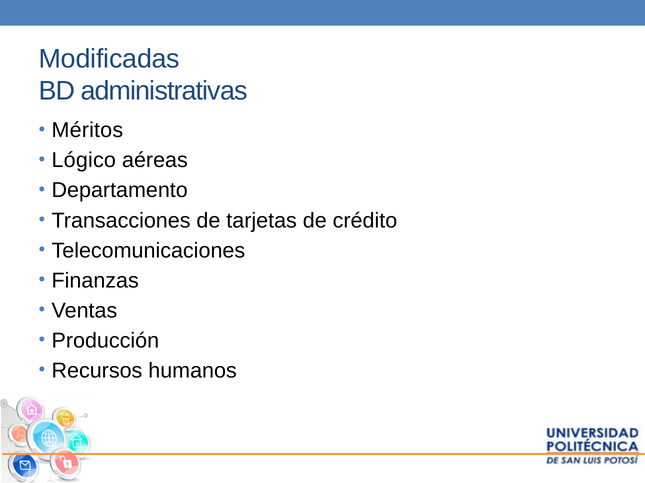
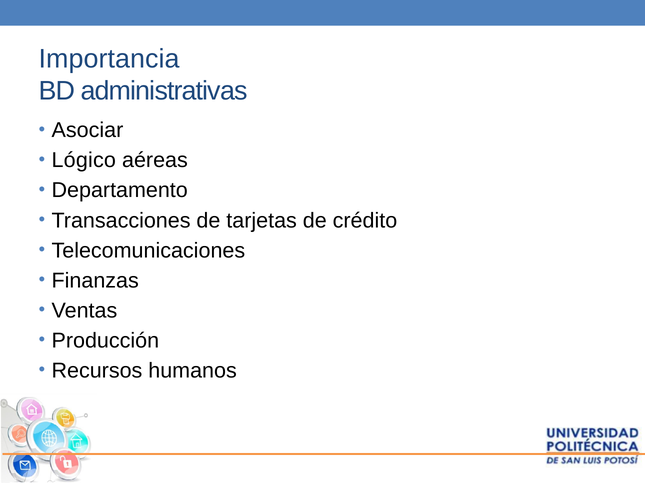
Modificadas: Modificadas -> Importancia
Méritos: Méritos -> Asociar
